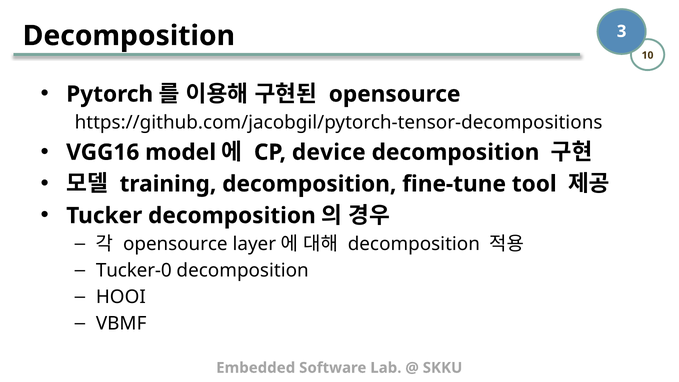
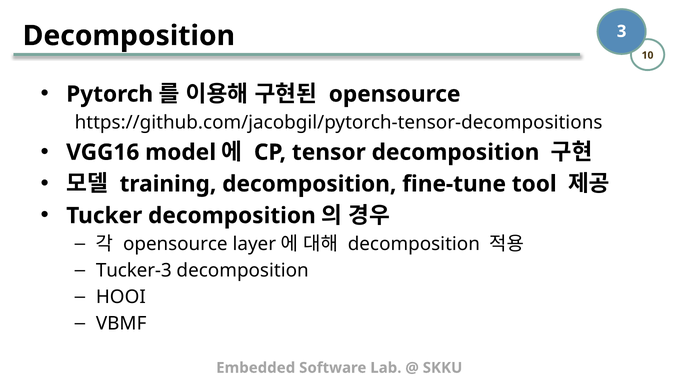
device: device -> tensor
Tucker-0: Tucker-0 -> Tucker-3
